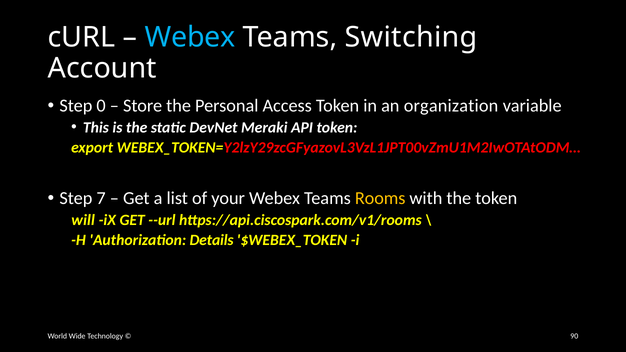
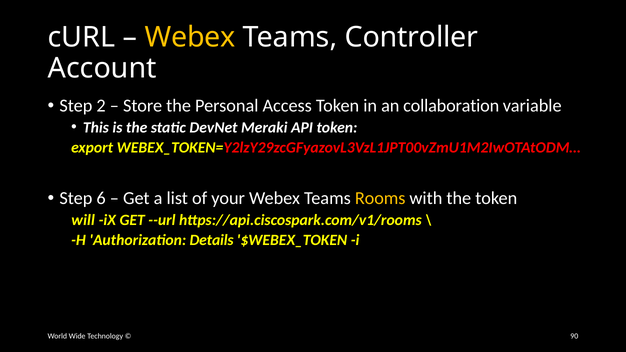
Webex at (190, 37) colour: light blue -> yellow
Switching: Switching -> Controller
0: 0 -> 2
organization: organization -> collaboration
7: 7 -> 6
